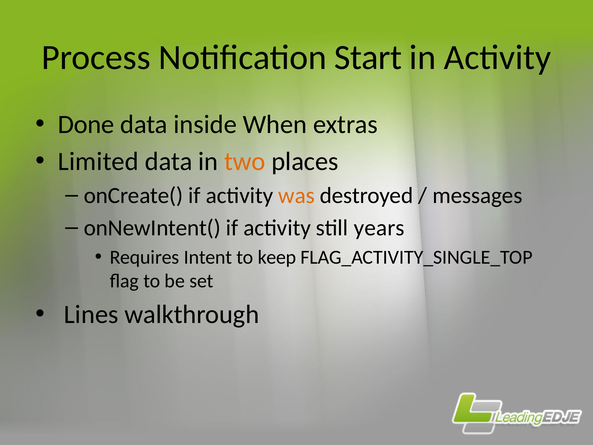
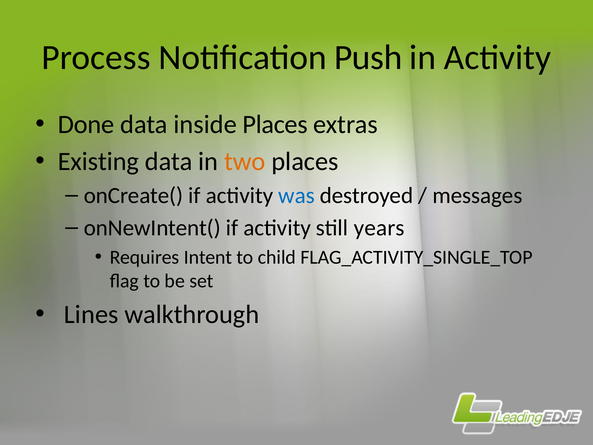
Start: Start -> Push
inside When: When -> Places
Limited: Limited -> Existing
was colour: orange -> blue
keep: keep -> child
